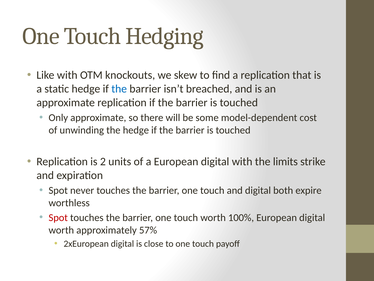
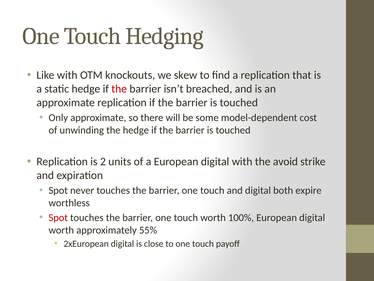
the at (119, 89) colour: blue -> red
limits: limits -> avoid
57%: 57% -> 55%
